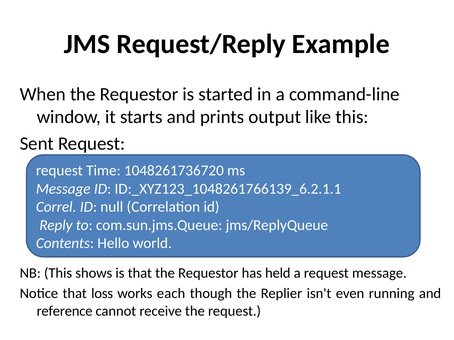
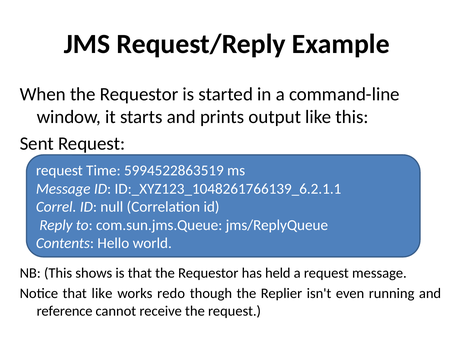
1048261736720: 1048261736720 -> 5994522863519
that loss: loss -> like
each: each -> redo
